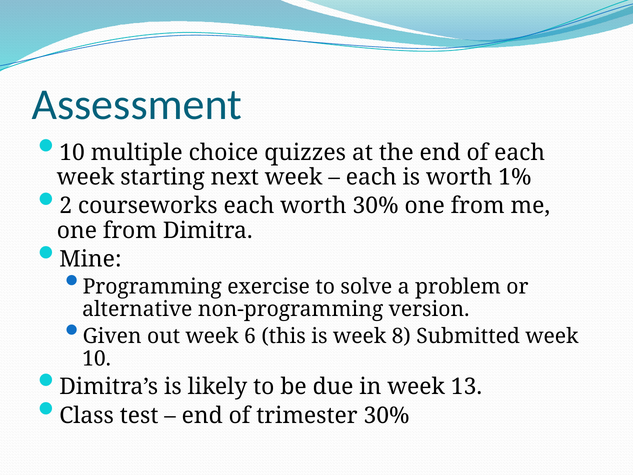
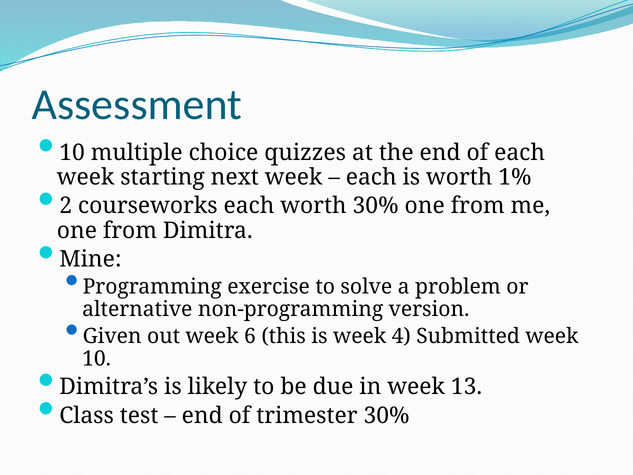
8: 8 -> 4
